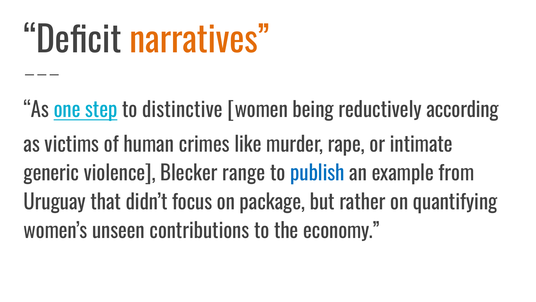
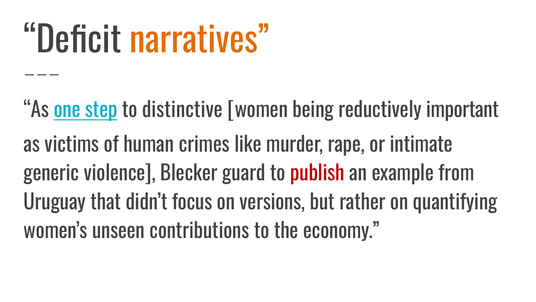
according: according -> important
range: range -> guard
publish colour: blue -> red
package: package -> versions
